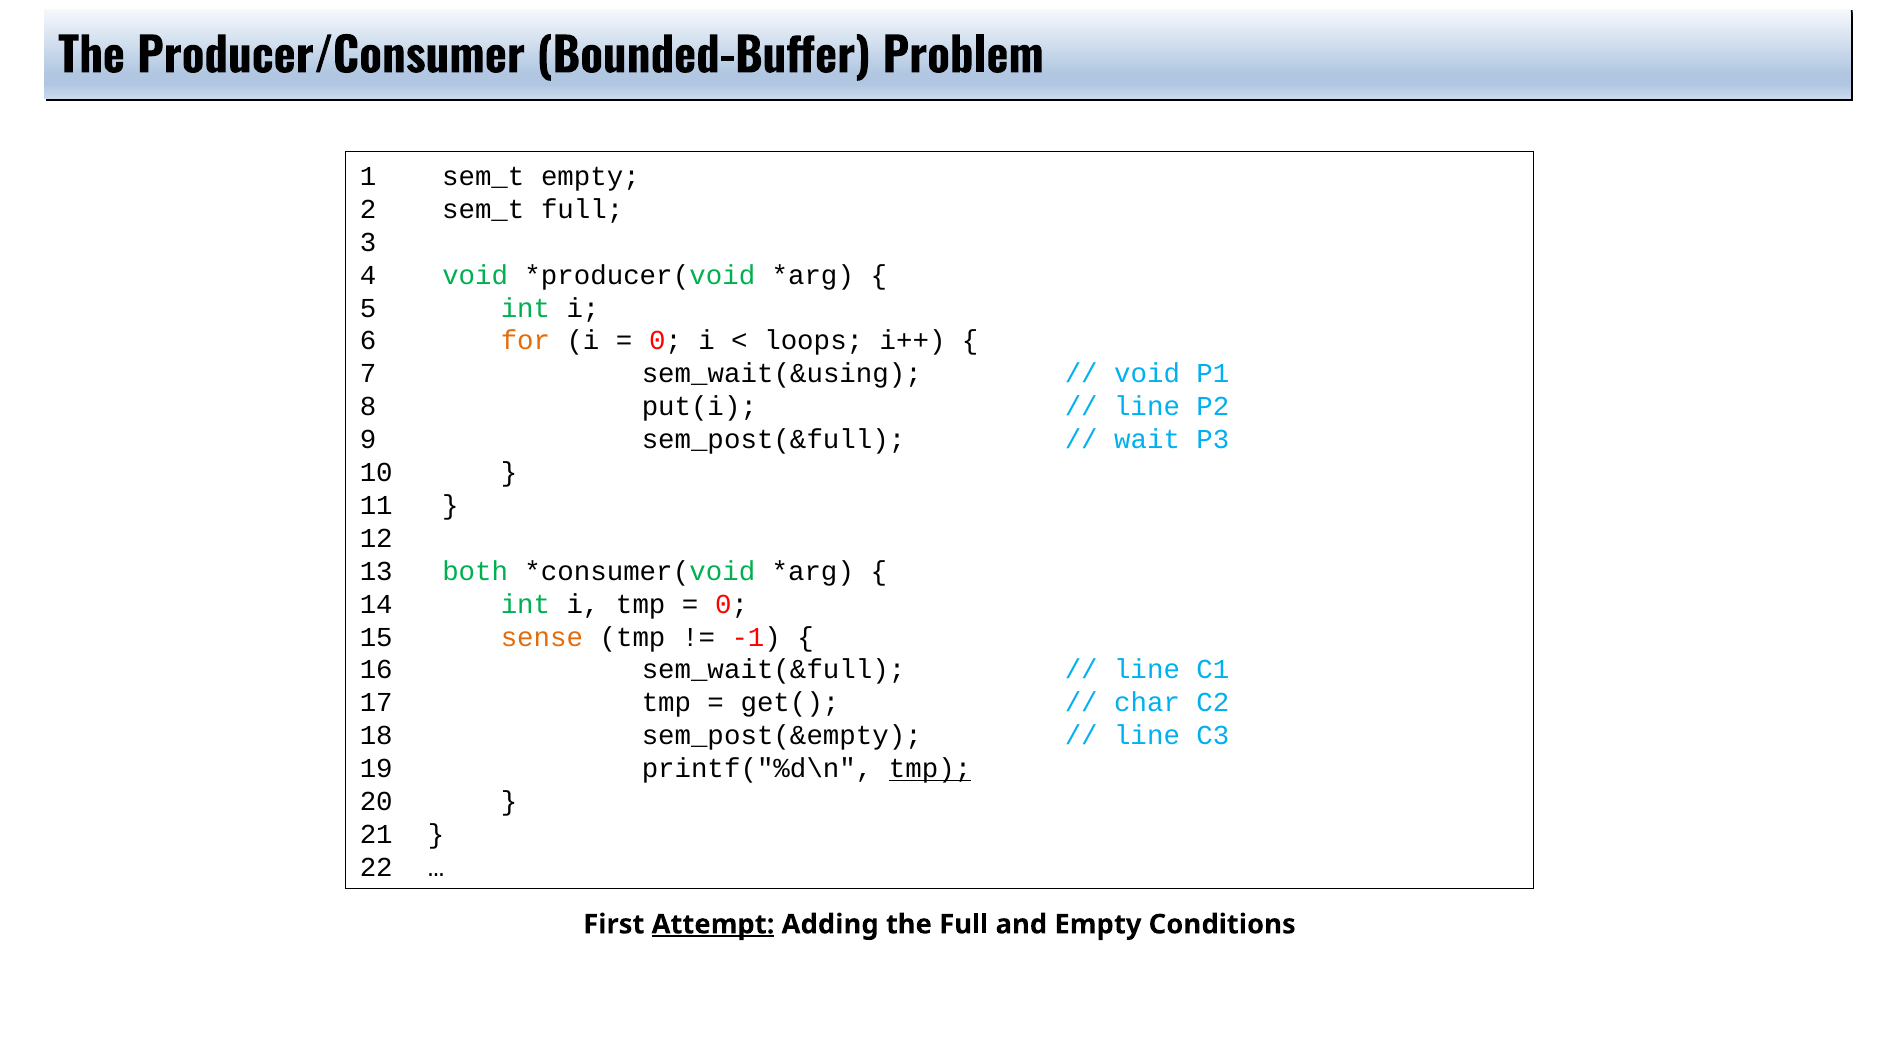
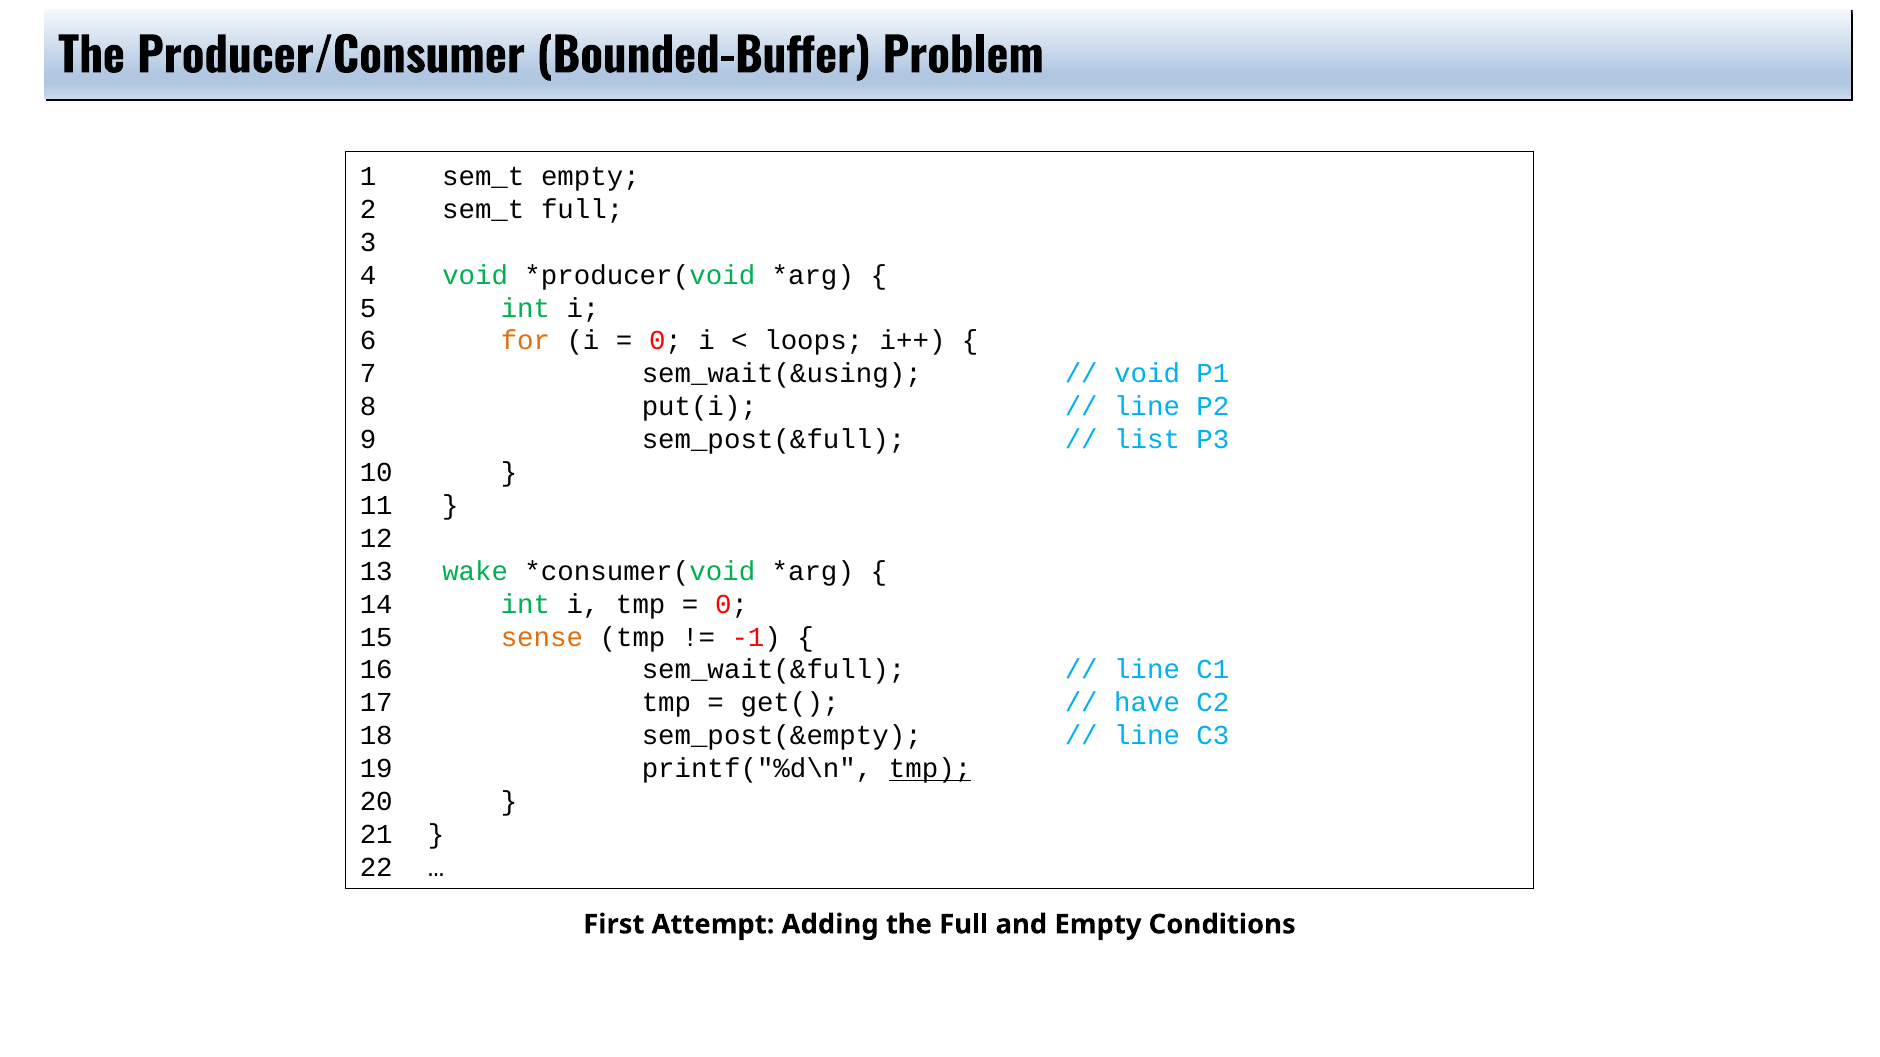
wait: wait -> list
both: both -> wake
char: char -> have
Attempt underline: present -> none
